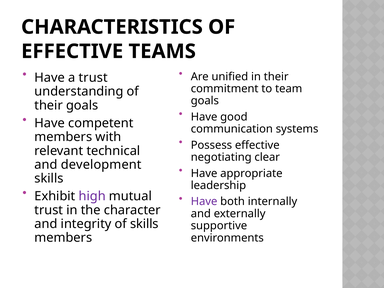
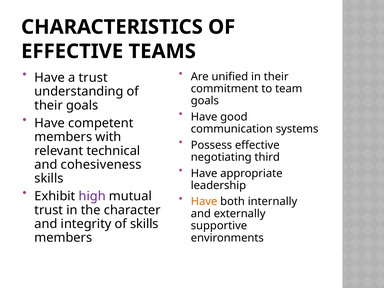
clear: clear -> third
development: development -> cohesiveness
Have at (204, 202) colour: purple -> orange
